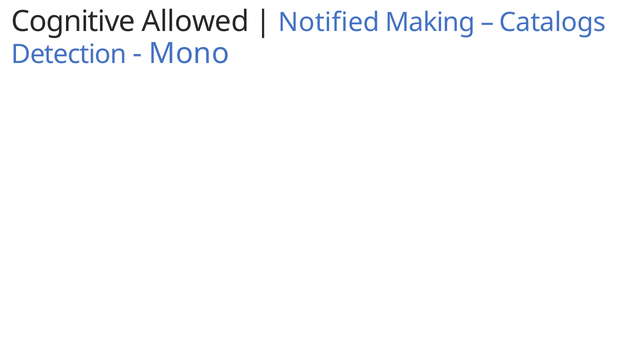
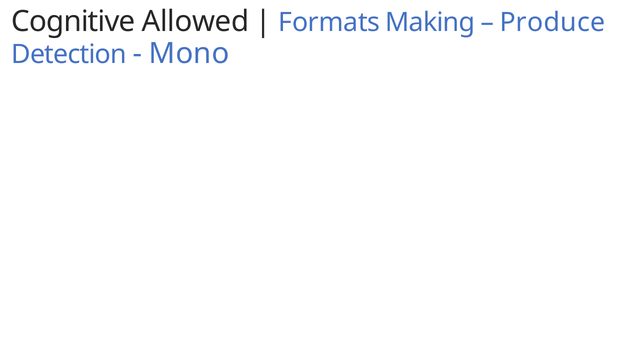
Notified: Notified -> Formats
Catalogs: Catalogs -> Produce
